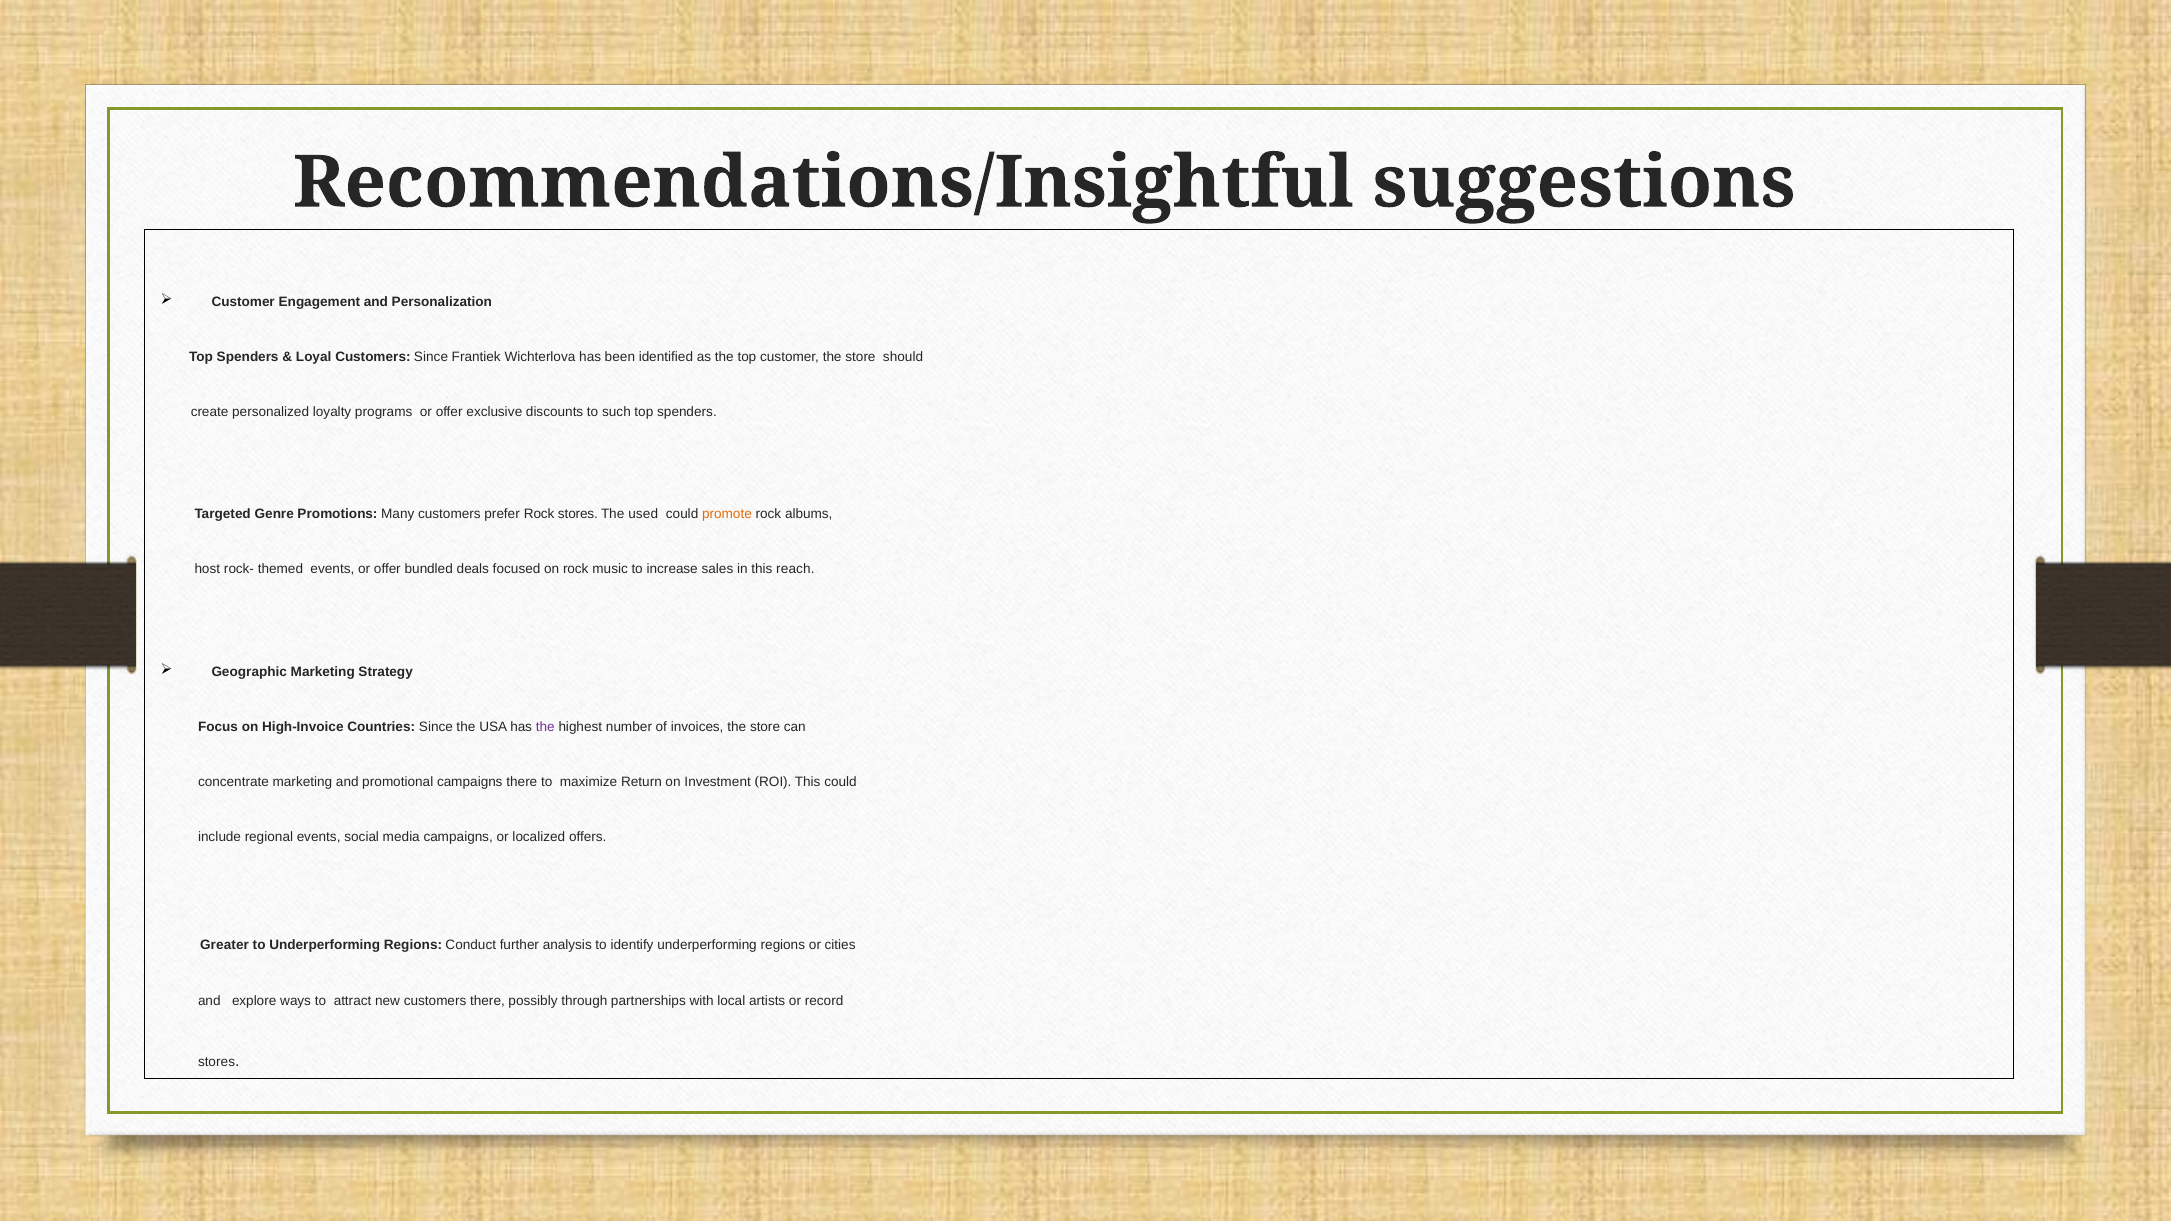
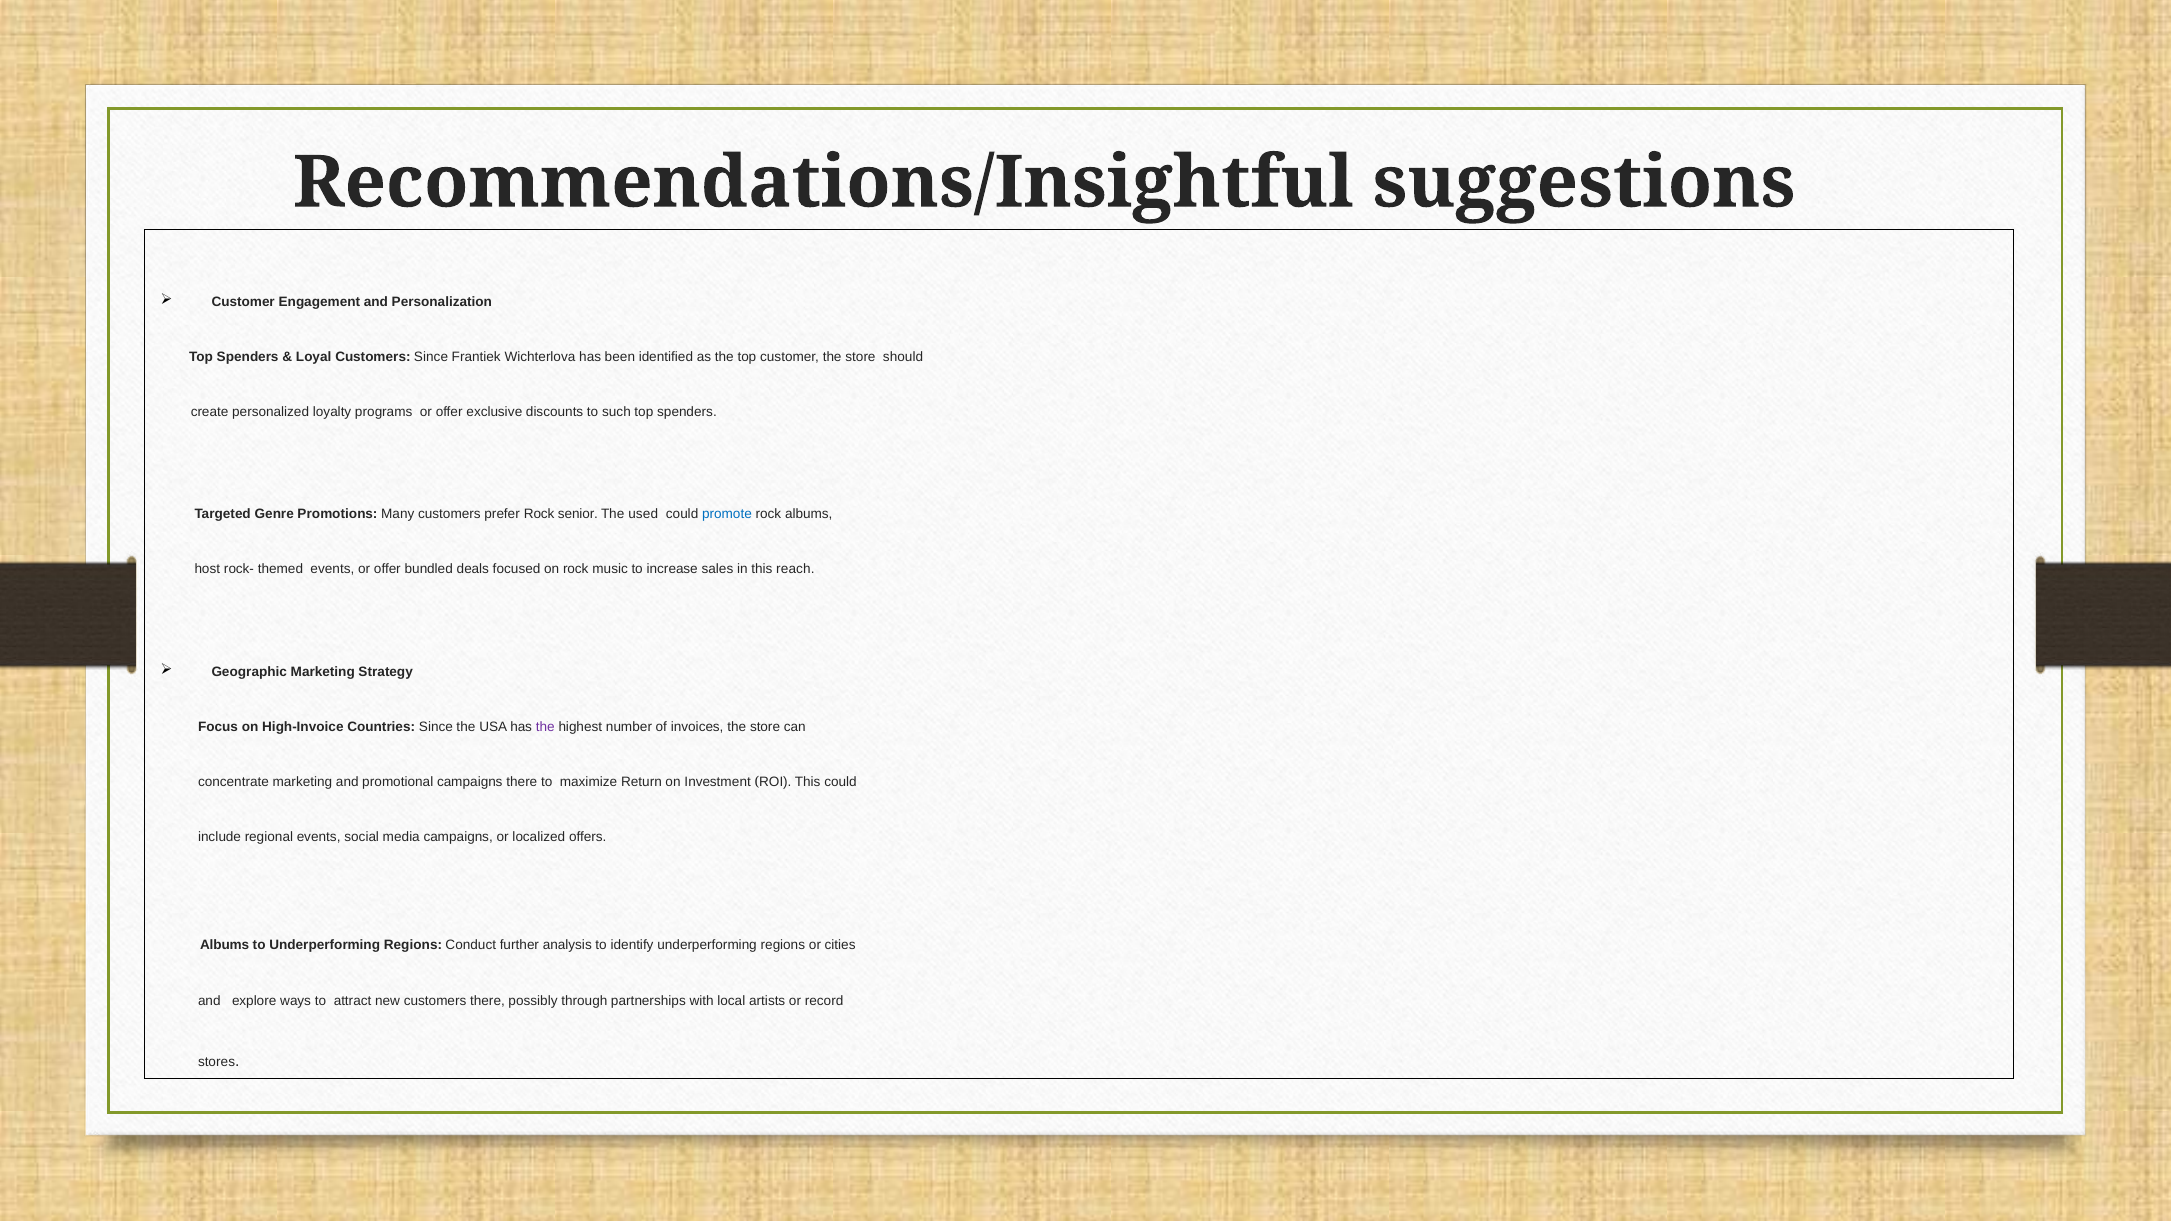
Rock stores: stores -> senior
promote colour: orange -> blue
Greater at (225, 945): Greater -> Albums
